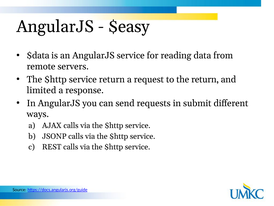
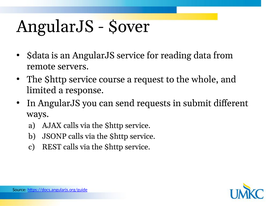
$easy: $easy -> $over
service return: return -> course
the return: return -> whole
